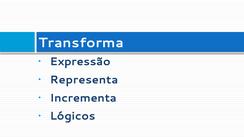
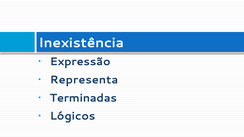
Transforma: Transforma -> Inexistência
Incrementa: Incrementa -> Terminadas
